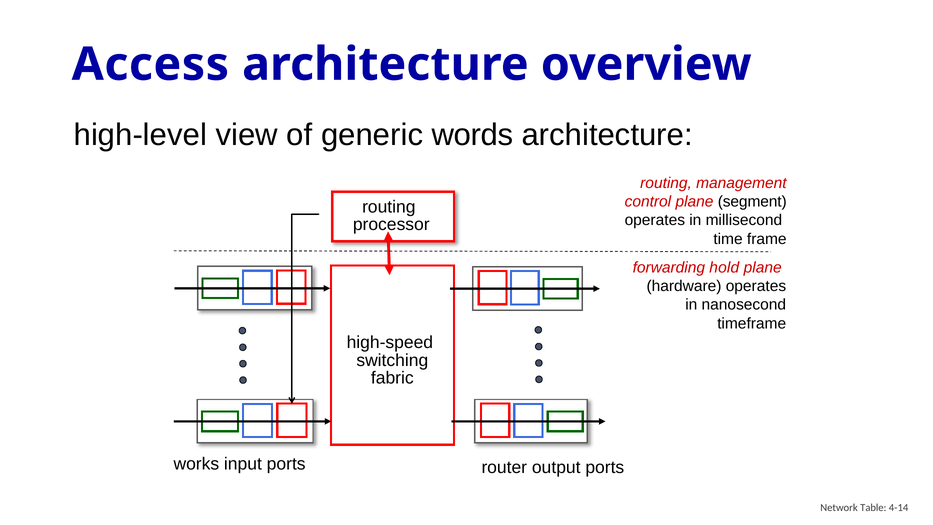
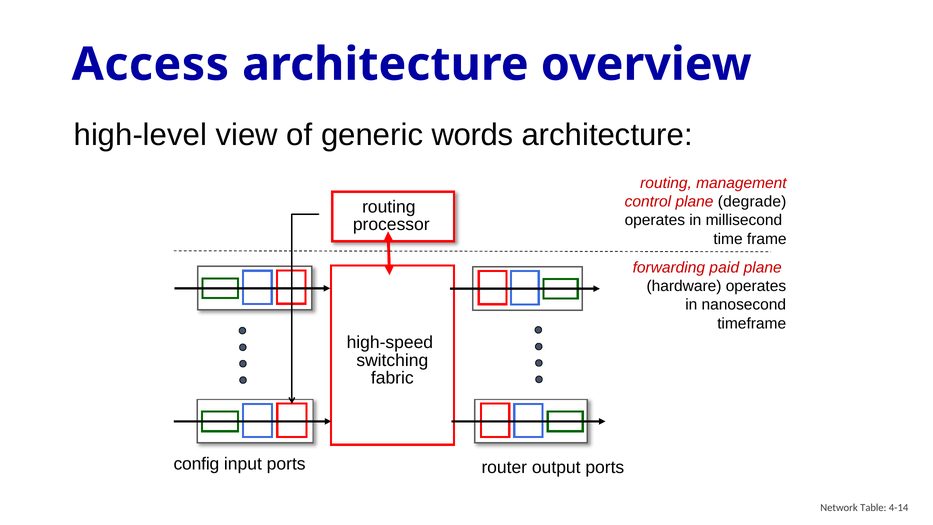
segment: segment -> degrade
hold: hold -> paid
works: works -> config
